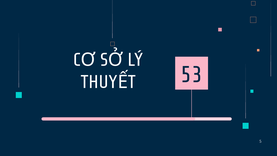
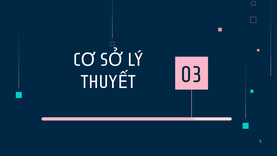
53: 53 -> 03
